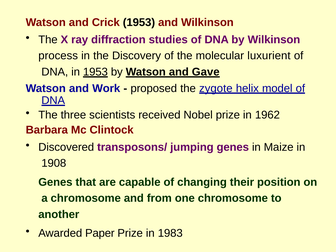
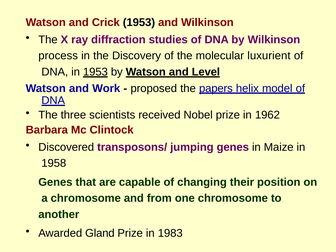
Gave: Gave -> Level
zygote: zygote -> papers
1908: 1908 -> 1958
Paper: Paper -> Gland
